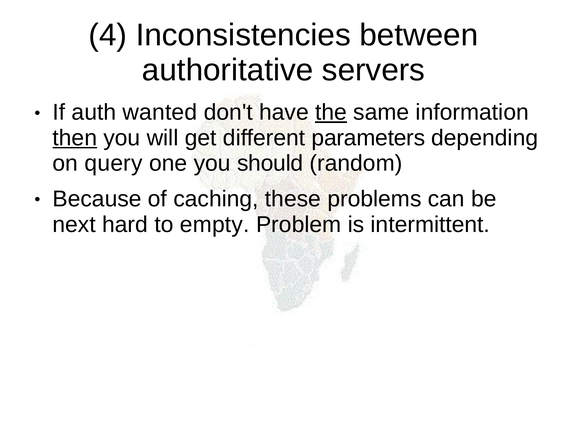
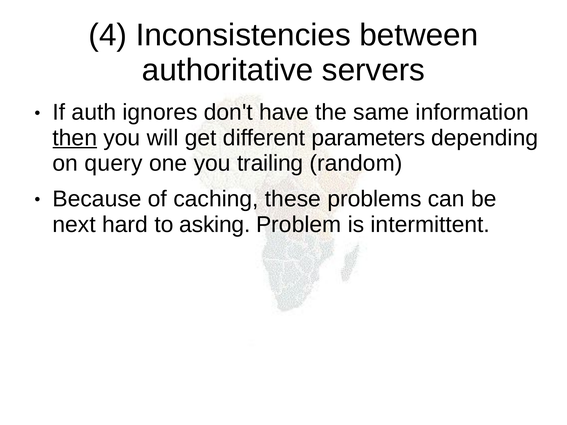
wanted: wanted -> ignores
the underline: present -> none
should: should -> trailing
empty: empty -> asking
